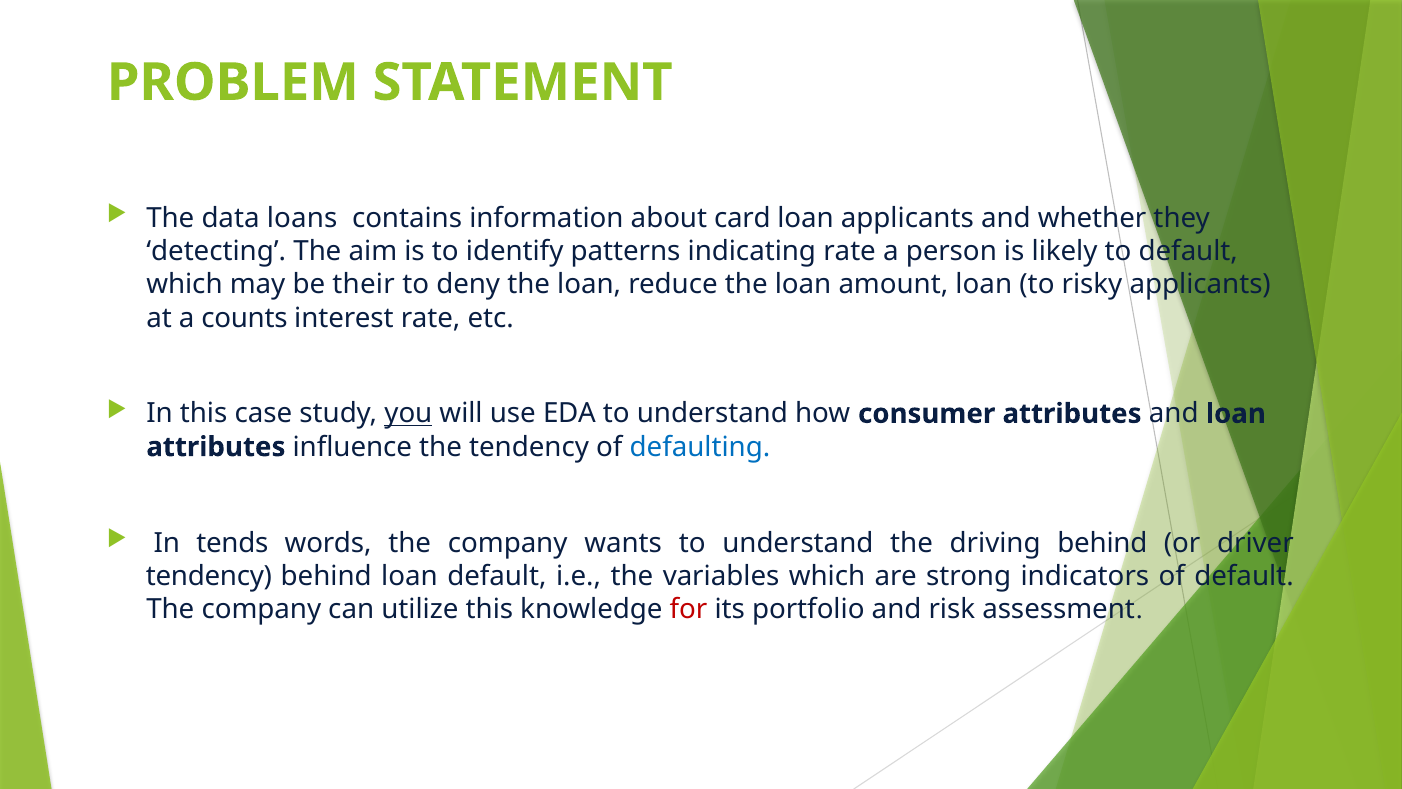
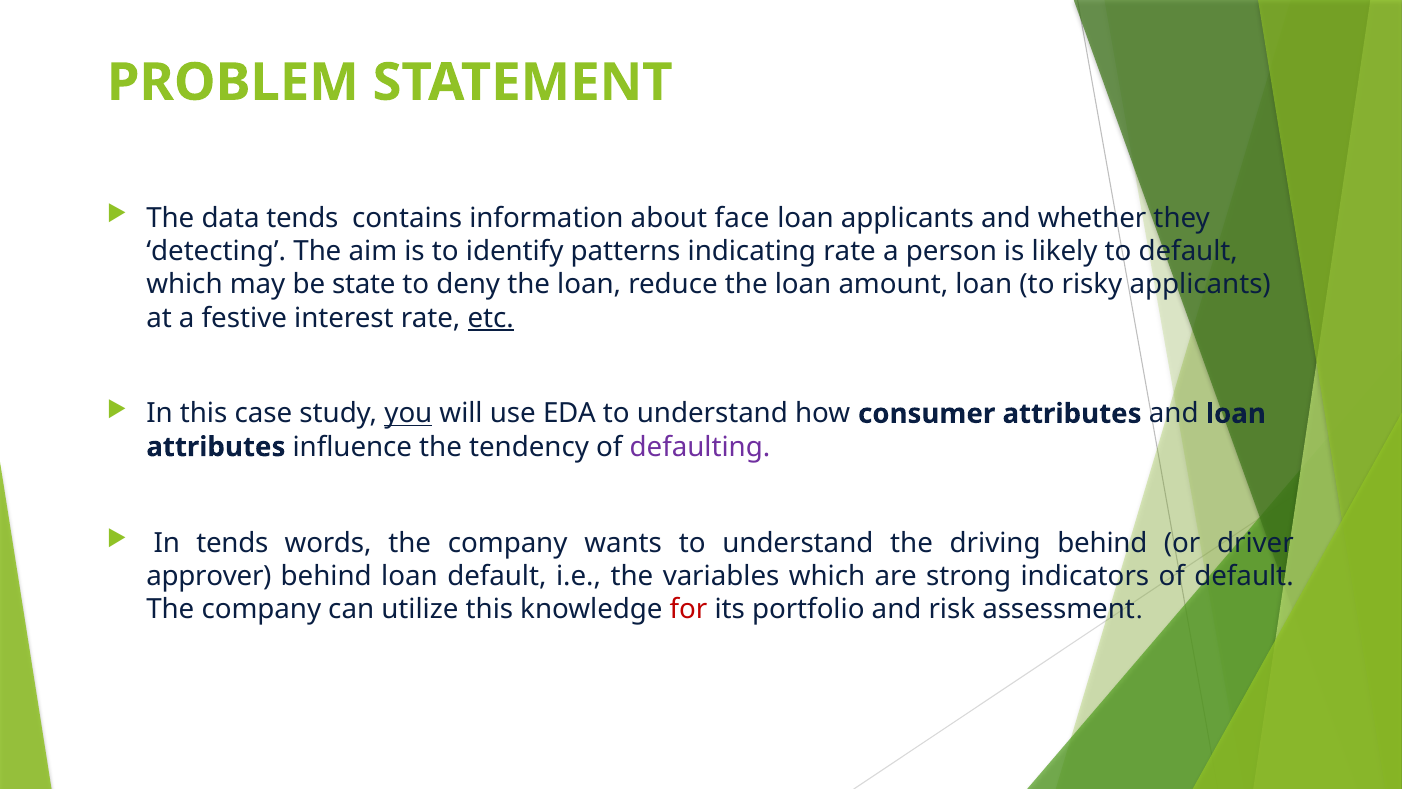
data loans: loans -> tends
card: card -> face
their: their -> state
counts: counts -> festive
etc underline: none -> present
defaulting colour: blue -> purple
tendency at (209, 576): tendency -> approver
